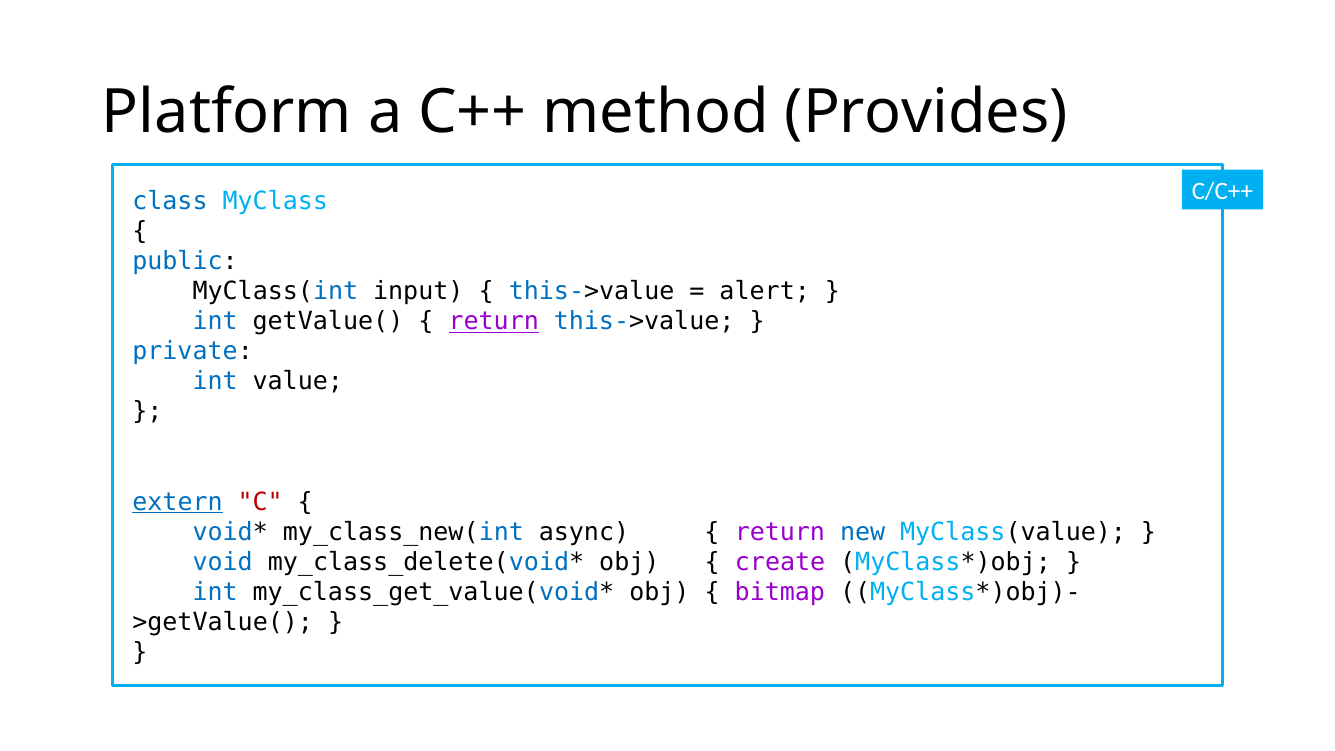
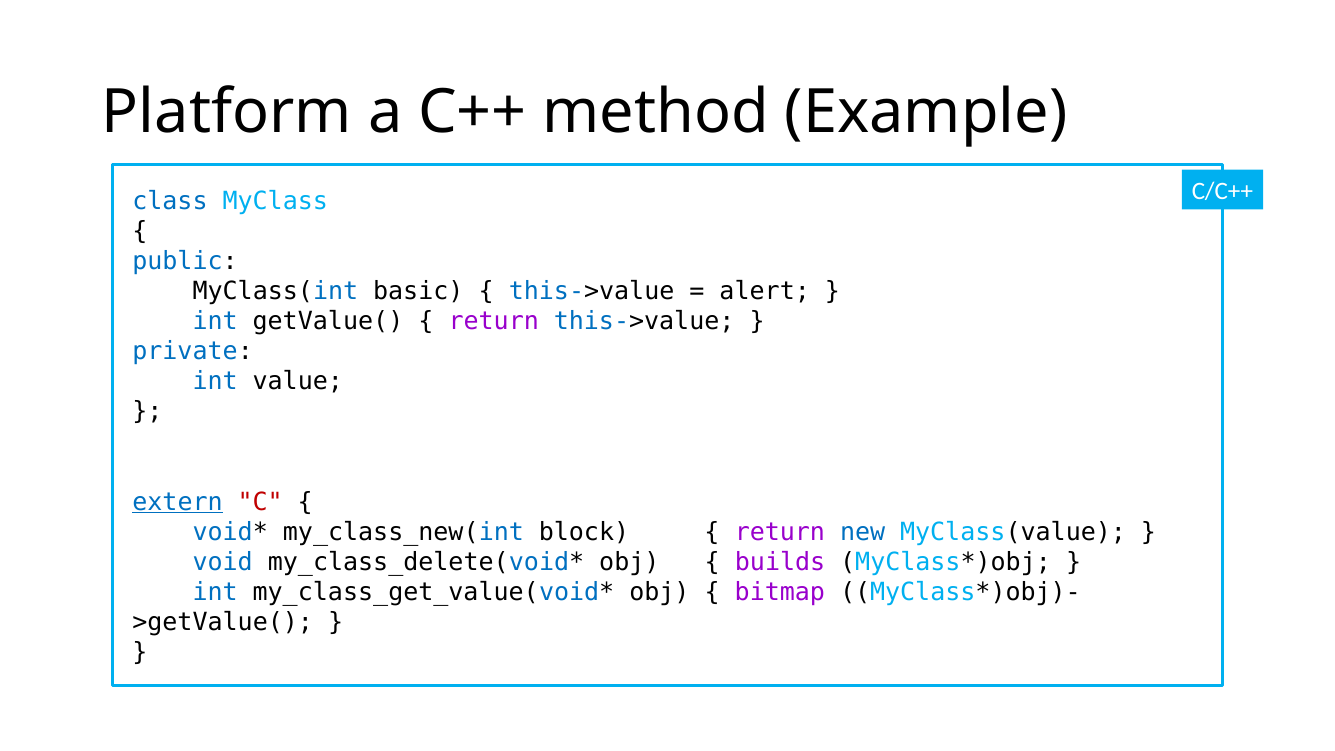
Provides: Provides -> Example
input: input -> basic
return at (494, 322) underline: present -> none
async: async -> block
create: create -> builds
